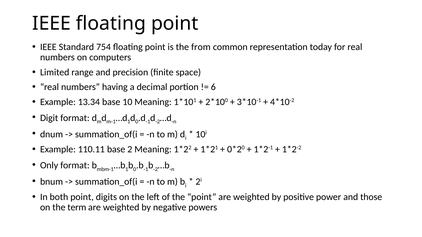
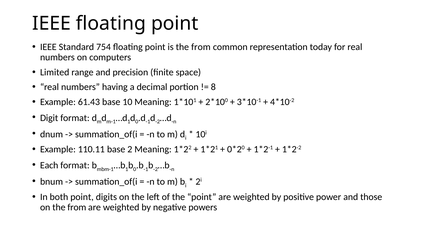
6: 6 -> 8
13.34: 13.34 -> 61.43
Only: Only -> Each
on the term: term -> from
